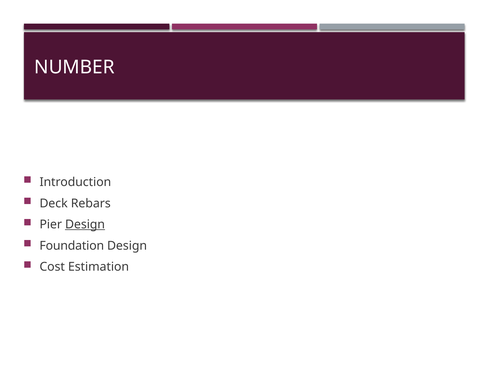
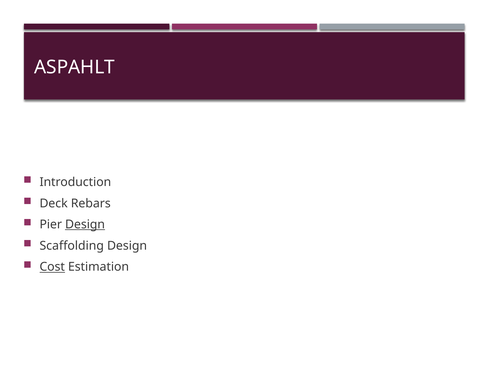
NUMBER: NUMBER -> ASPAHLT
Foundation: Foundation -> Scaffolding
Cost underline: none -> present
